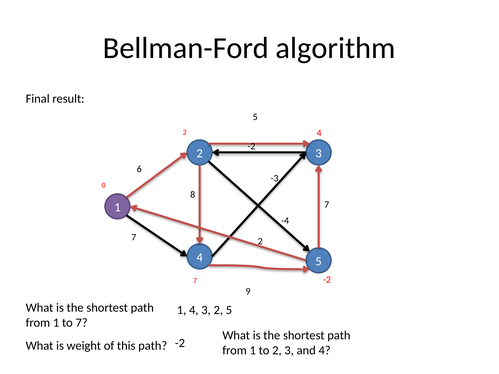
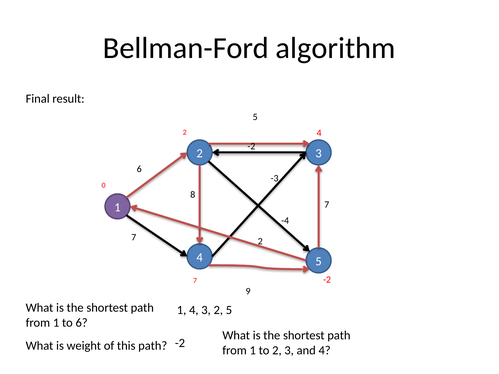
to 7: 7 -> 6
